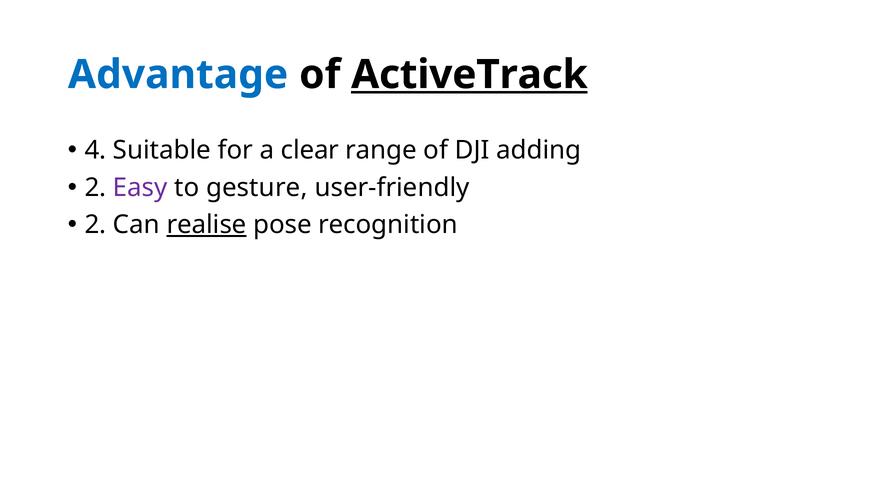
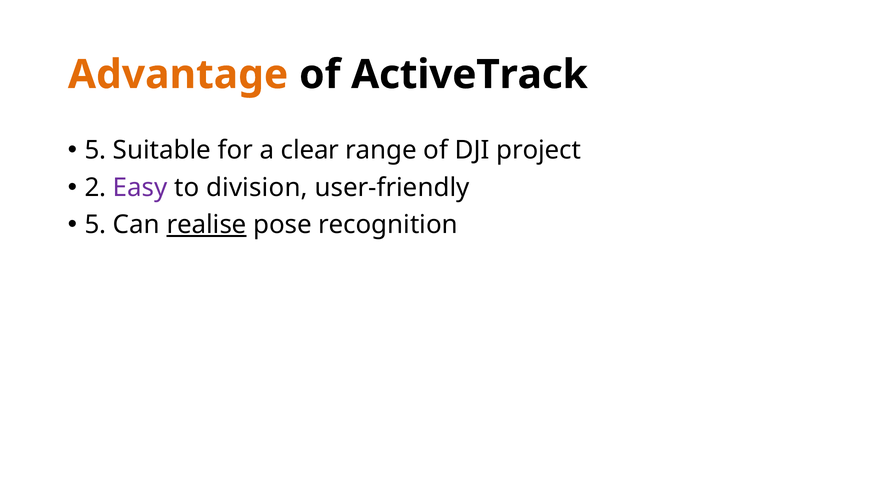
Advantage colour: blue -> orange
ActiveTrack underline: present -> none
4 at (95, 150): 4 -> 5
adding: adding -> project
gesture: gesture -> division
2 at (95, 225): 2 -> 5
